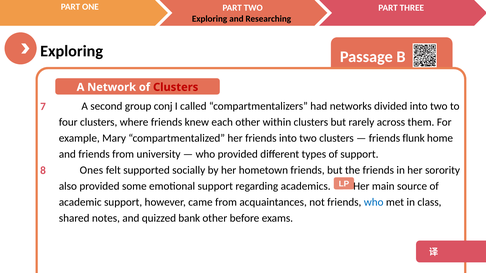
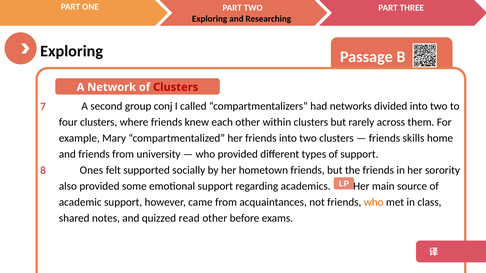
flunk: flunk -> skills
who at (374, 203) colour: blue -> orange
bank: bank -> read
